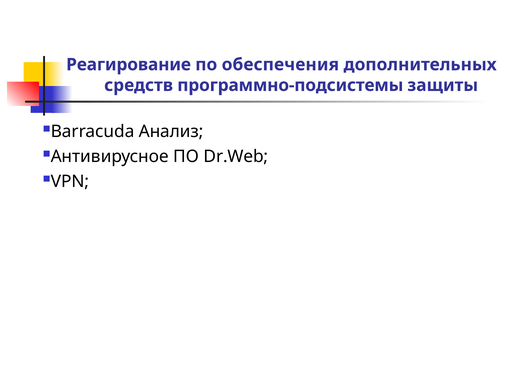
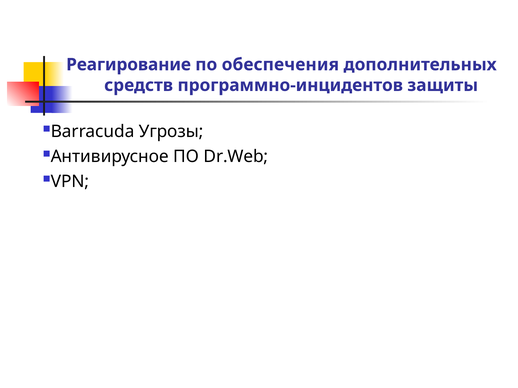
программно-подсистемы: программно-подсистемы -> программно-инцидентов
Анализ: Анализ -> Угрозы
